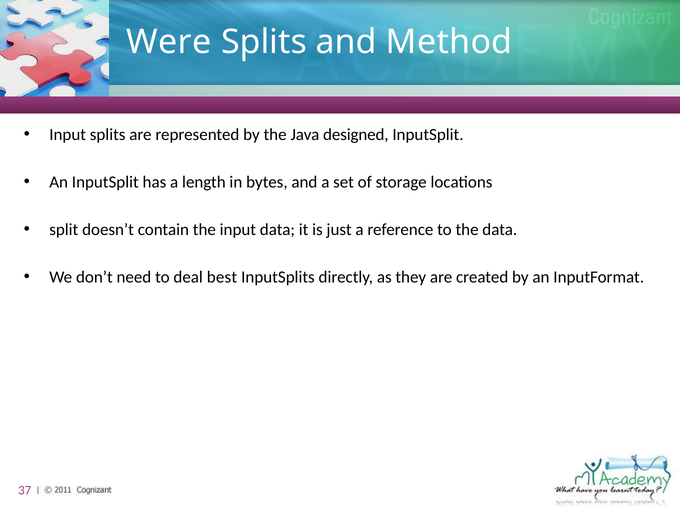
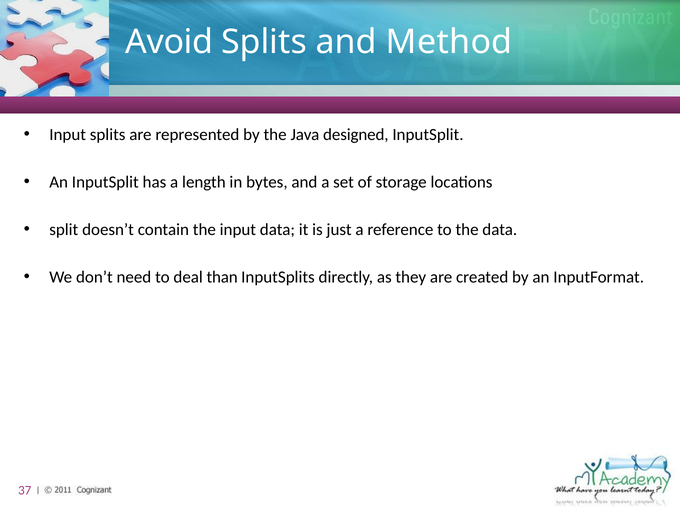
Were: Were -> Avoid
best: best -> than
